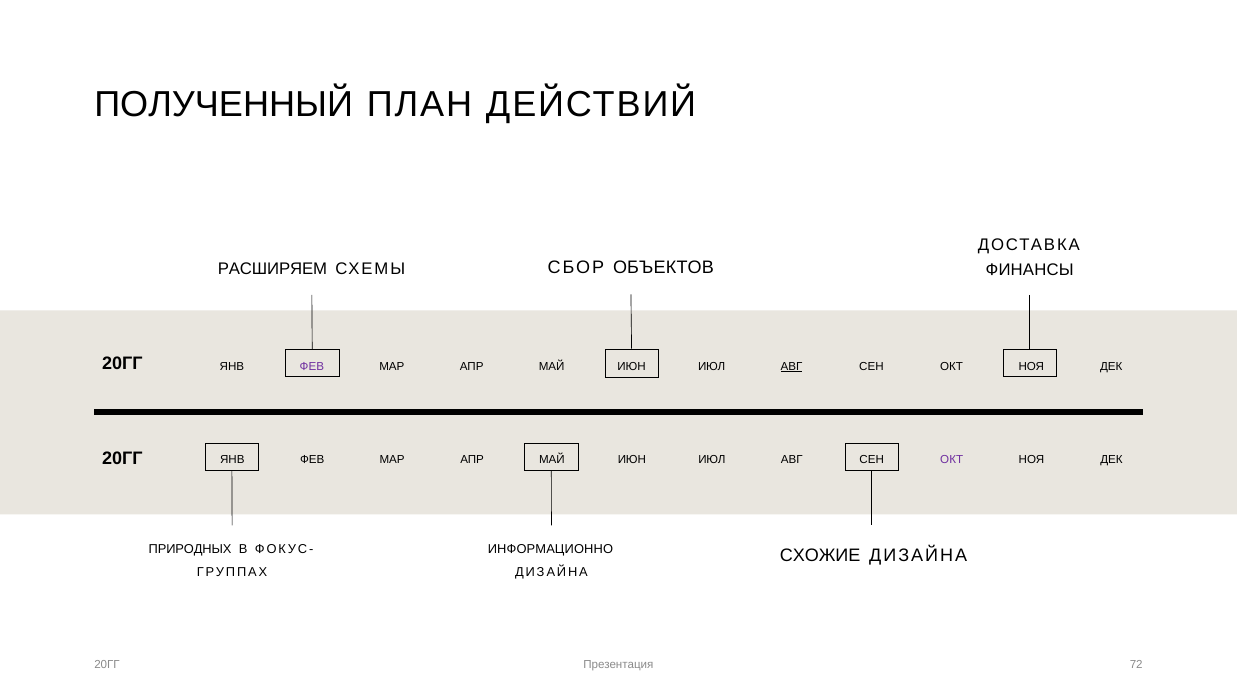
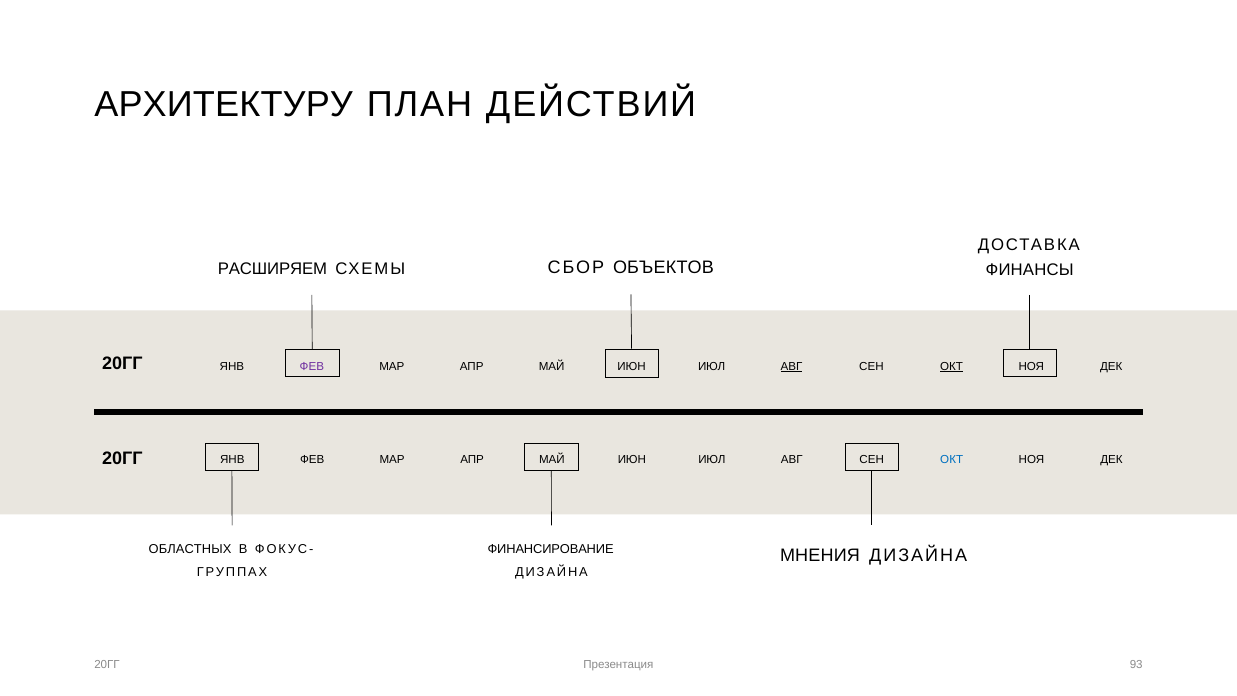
ПОЛУЧЕННЫЙ: ПОЛУЧЕННЫЙ -> АРХИТЕКТУРУ
ОКТ at (951, 366) underline: none -> present
ОКТ at (952, 460) colour: purple -> blue
ПРИРОДНЫХ: ПРИРОДНЫХ -> ОБЛАСТНЫХ
ИНФОРМАЦИОННО: ИНФОРМАЦИОННО -> ФИНАНСИРОВАНИЕ
СХОЖИЕ: СХОЖИЕ -> МНЕНИЯ
72: 72 -> 93
